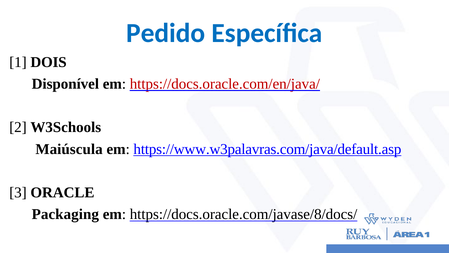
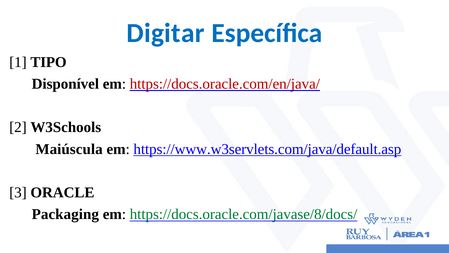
Pedido: Pedido -> Digitar
DOIS: DOIS -> TIPO
https://www.w3palavras.com/java/default.asp: https://www.w3palavras.com/java/default.asp -> https://www.w3servlets.com/java/default.asp
https://docs.oracle.com/javase/8/docs/ colour: black -> green
